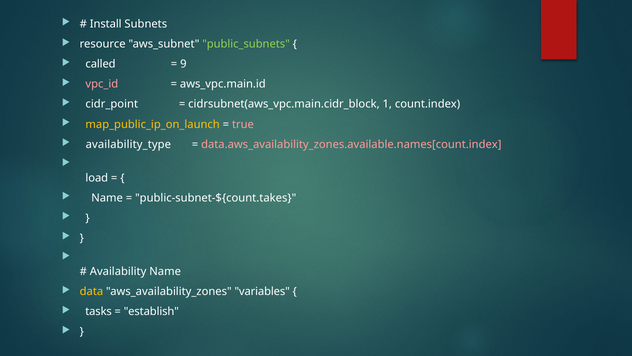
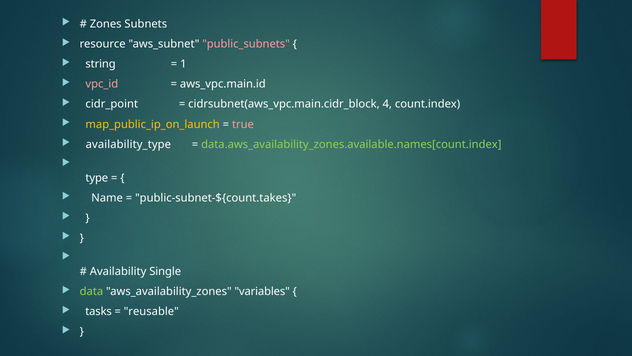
Install: Install -> Zones
public_subnets colour: light green -> pink
called: called -> string
9: 9 -> 1
1: 1 -> 4
data.aws_availability_zones.available.names[count.index colour: pink -> light green
load: load -> type
Availability Name: Name -> Single
data colour: yellow -> light green
establish: establish -> reusable
